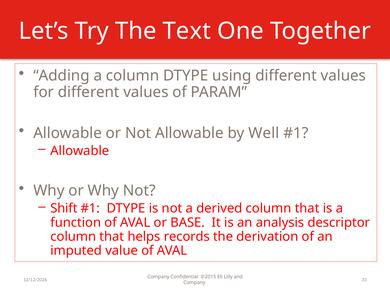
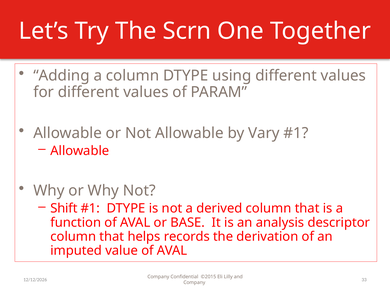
Text: Text -> Scrn
Well: Well -> Vary
